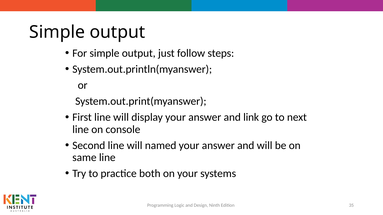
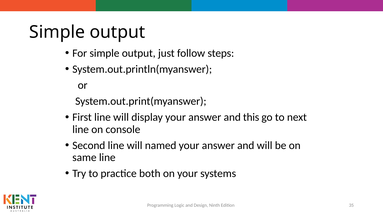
link: link -> this
